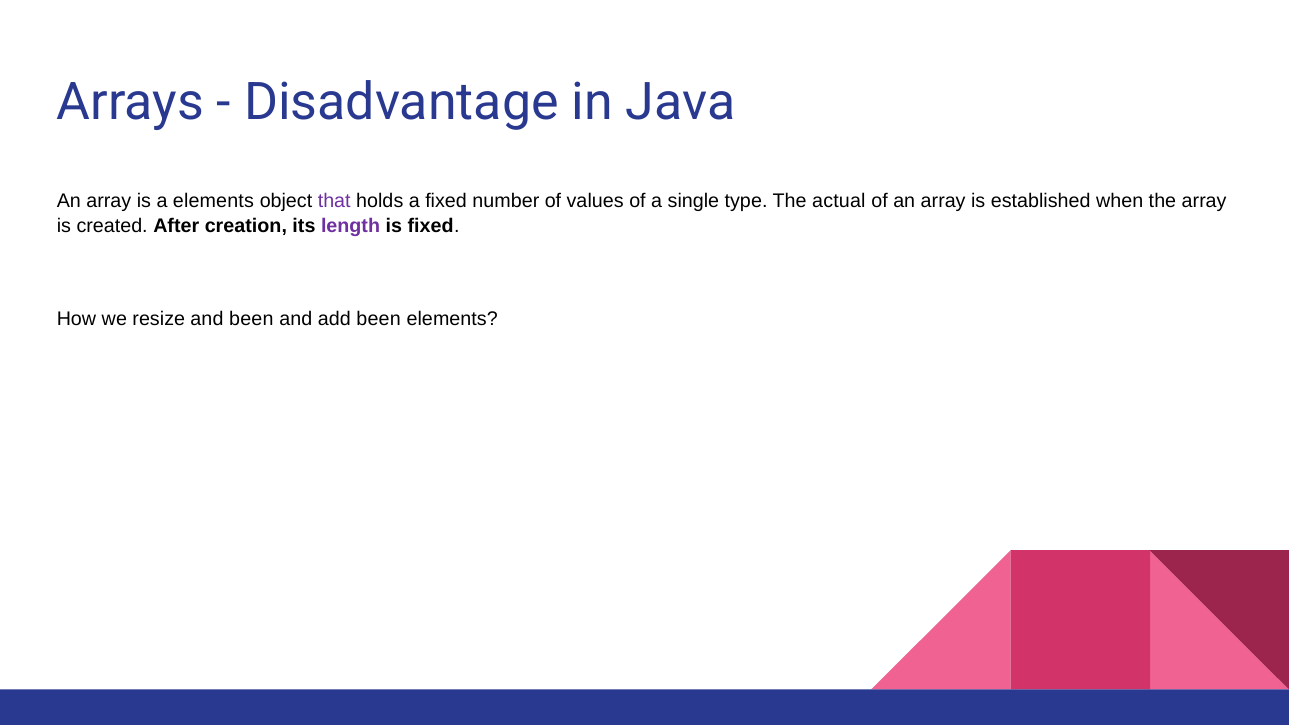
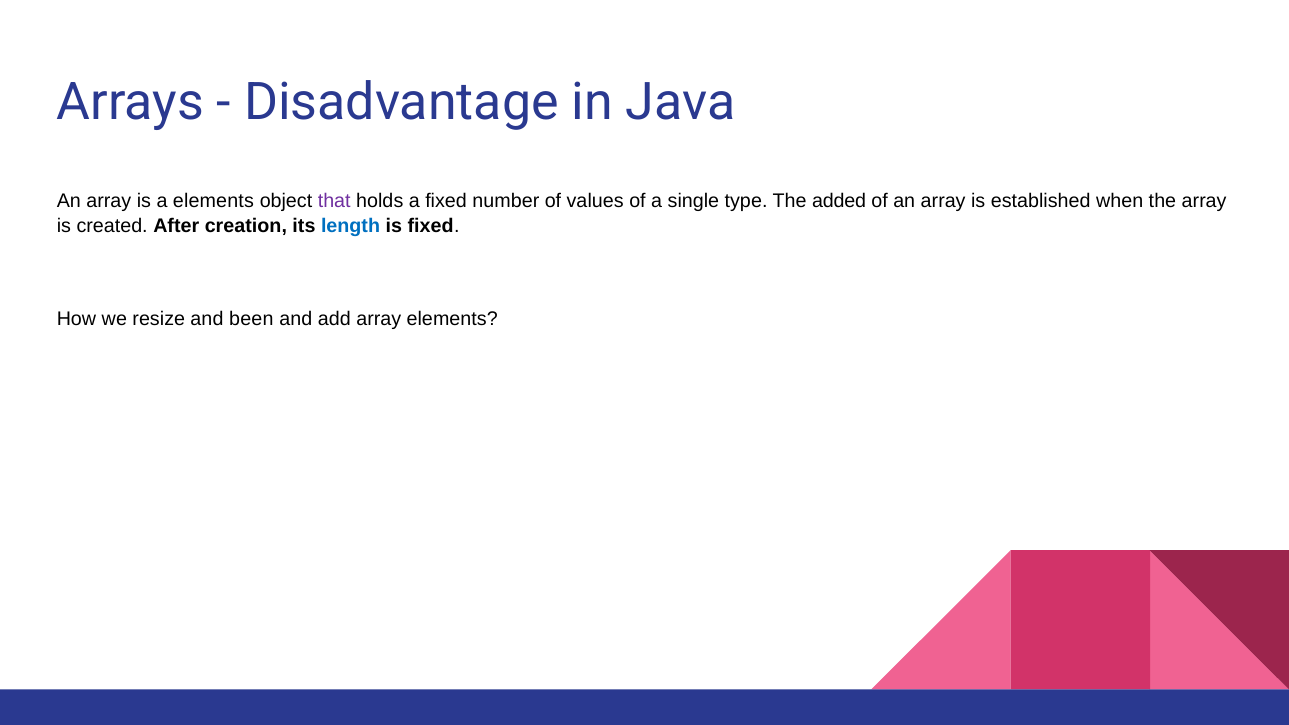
actual: actual -> added
length colour: purple -> blue
add been: been -> array
